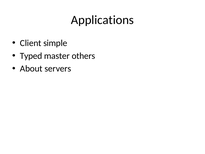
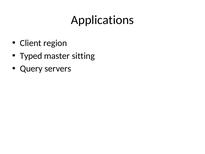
simple: simple -> region
others: others -> sitting
About: About -> Query
